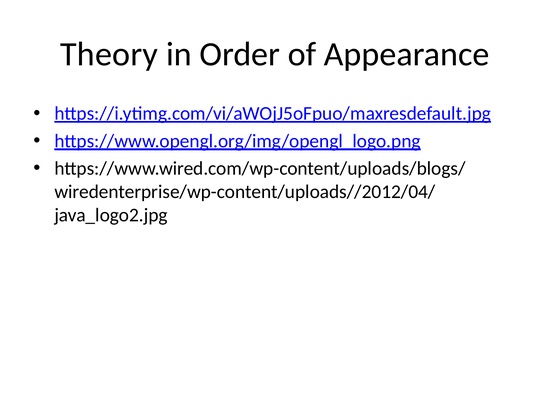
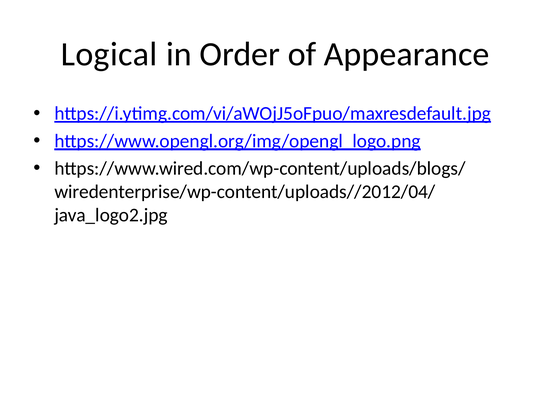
Theory: Theory -> Logical
